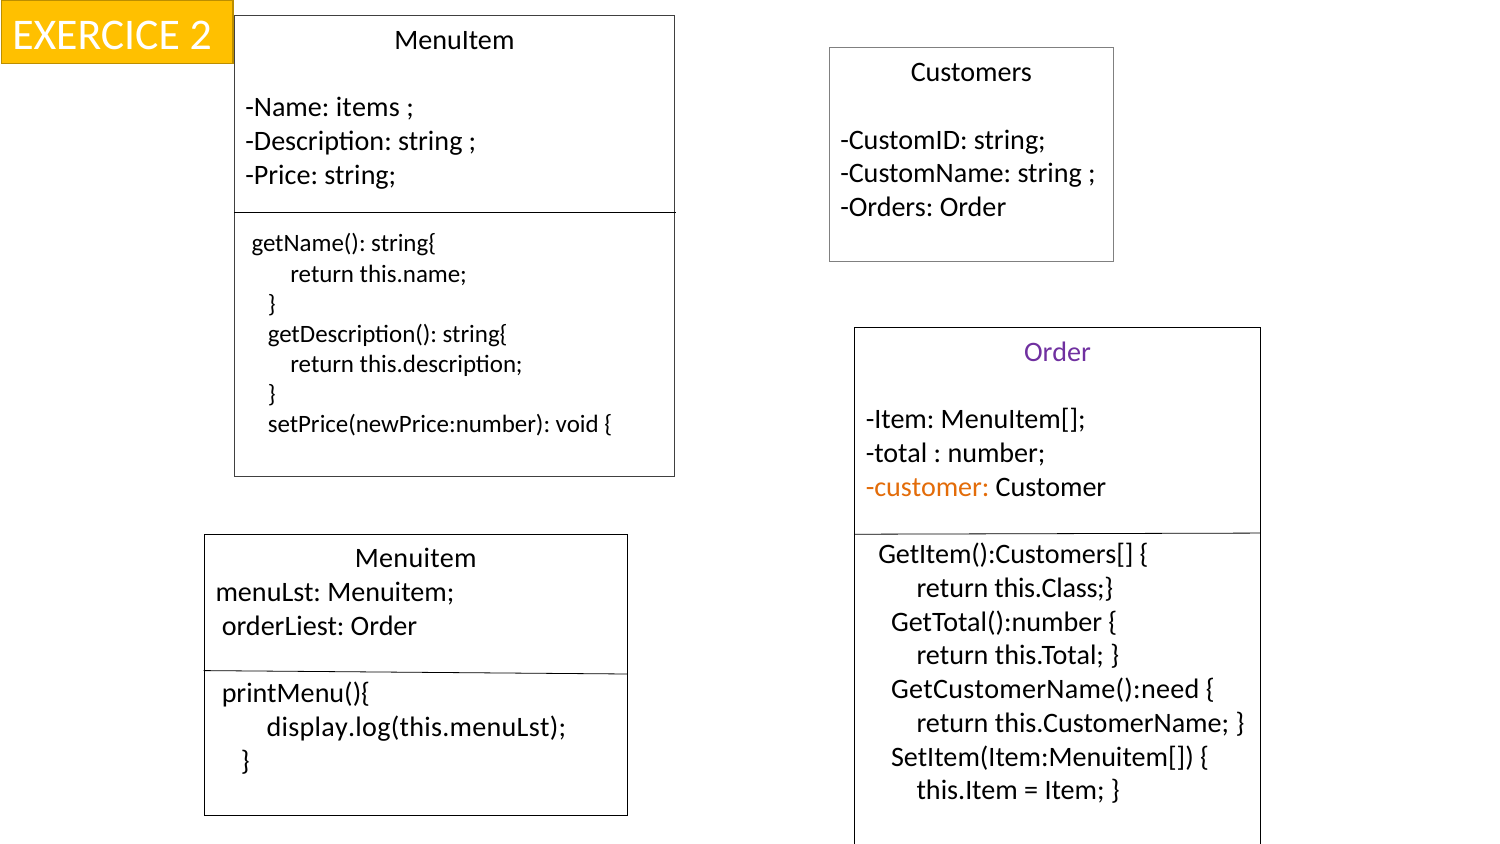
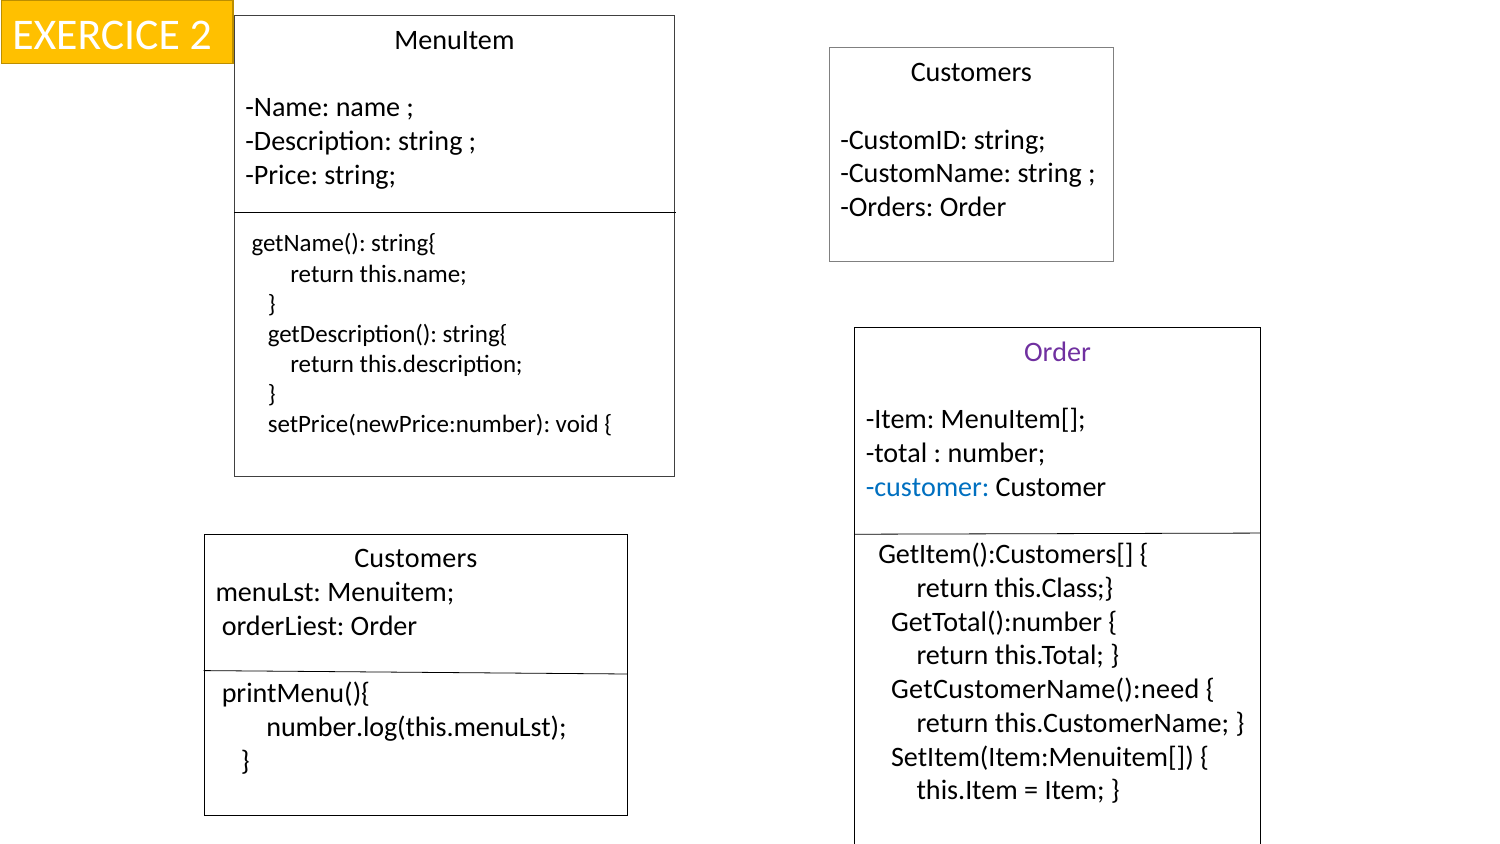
Name items: items -> name
customer colour: orange -> blue
Menuitem at (416, 558): Menuitem -> Customers
display.log(this.menuLst: display.log(this.menuLst -> number.log(this.menuLst
